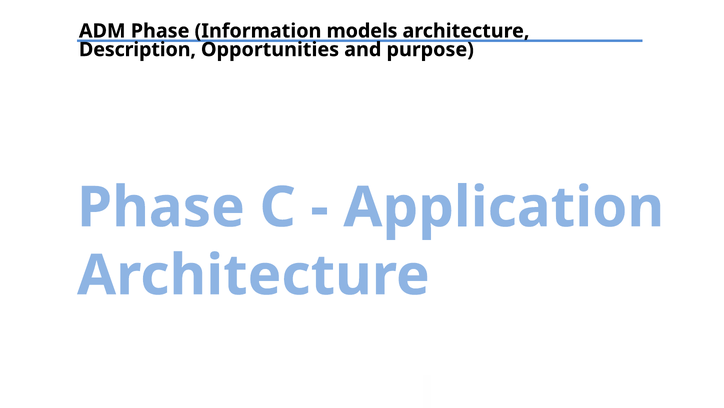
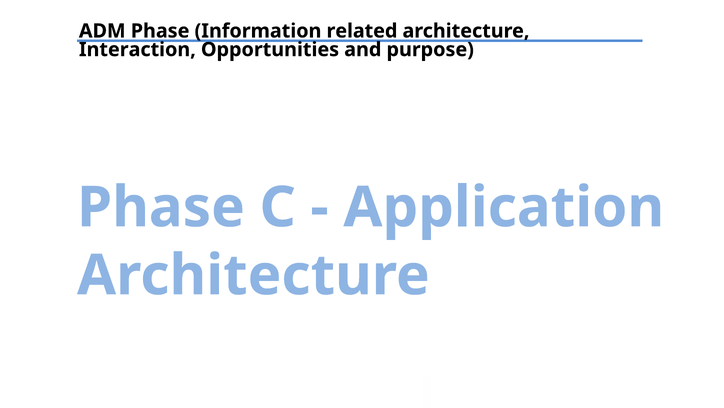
models: models -> related
Description: Description -> Interaction
